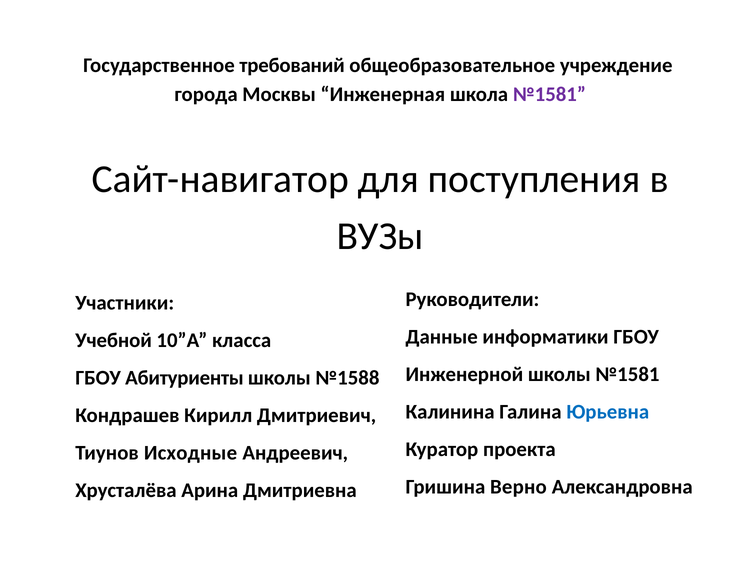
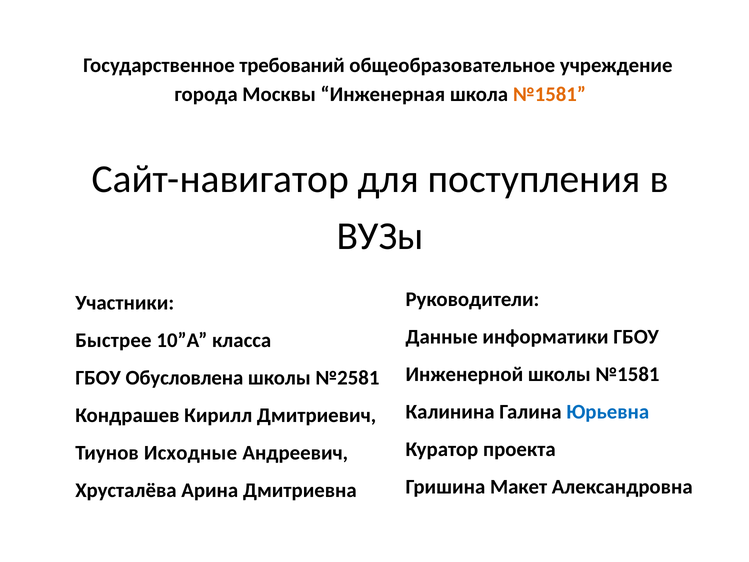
№1581 at (549, 95) colour: purple -> orange
Учебной: Учебной -> Быстрее
Абитуриенты: Абитуриенты -> Обусловлена
№1588: №1588 -> №2581
Верно: Верно -> Макет
